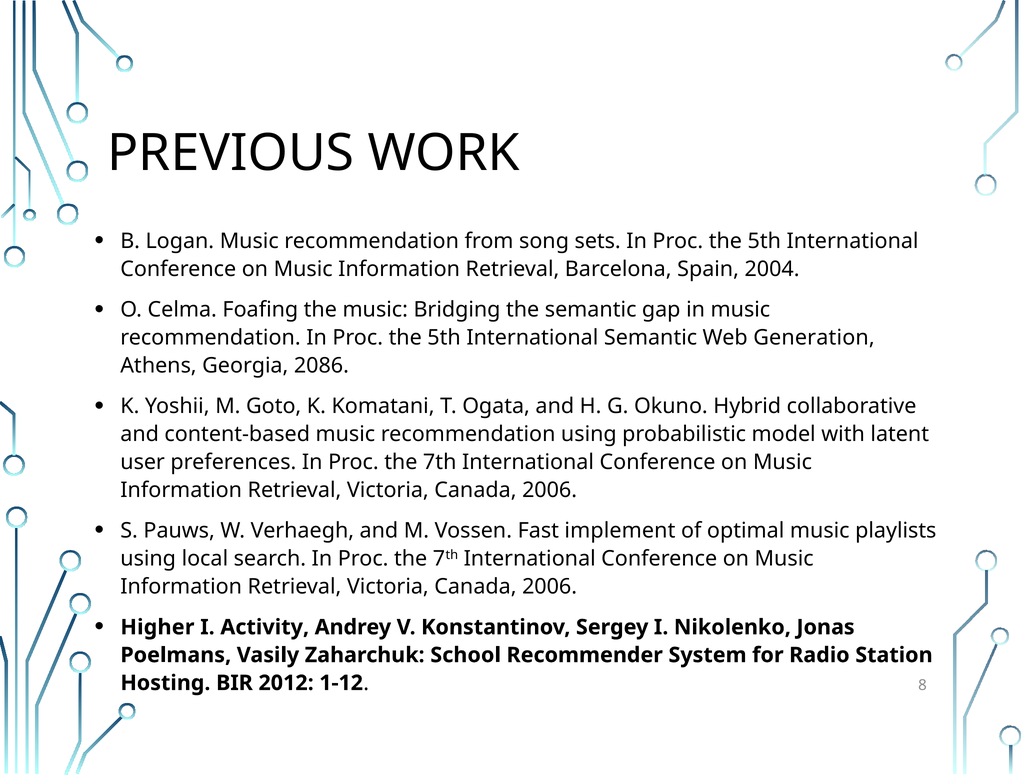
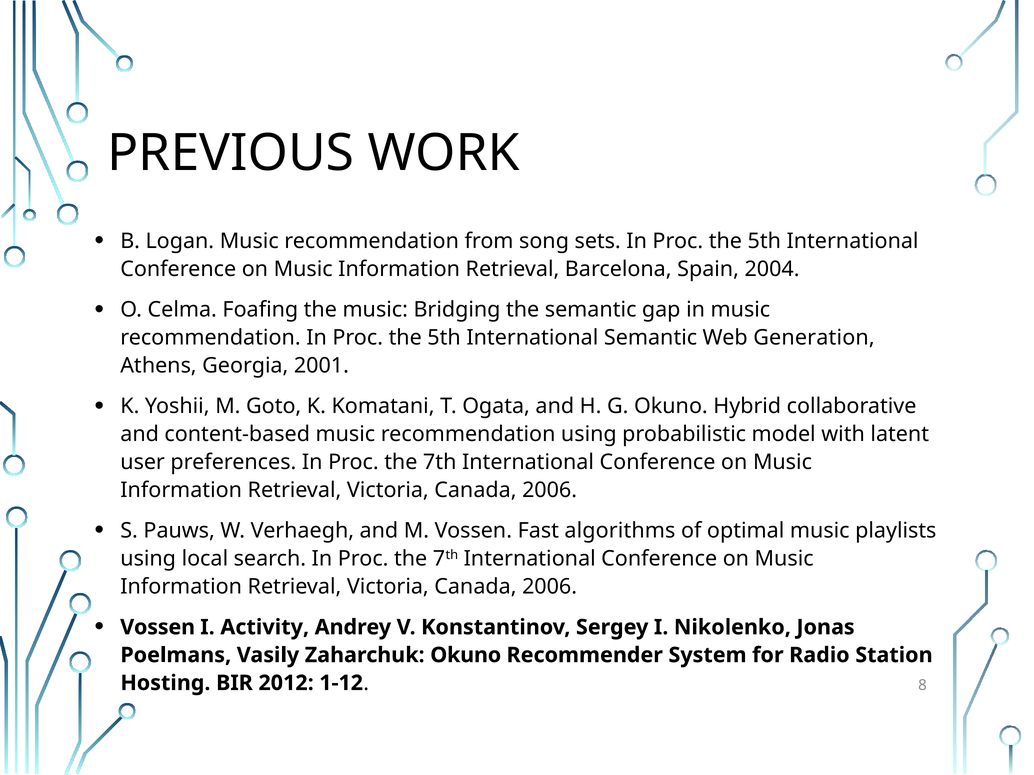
2086: 2086 -> 2001
implement: implement -> algorithms
Higher at (157, 628): Higher -> Vossen
Zaharchuk School: School -> Okuno
